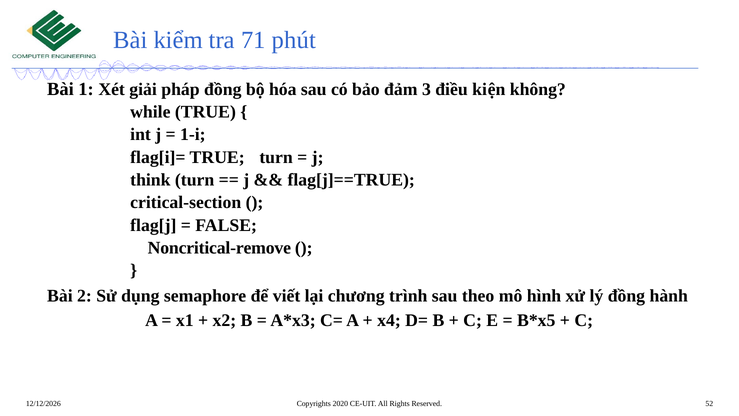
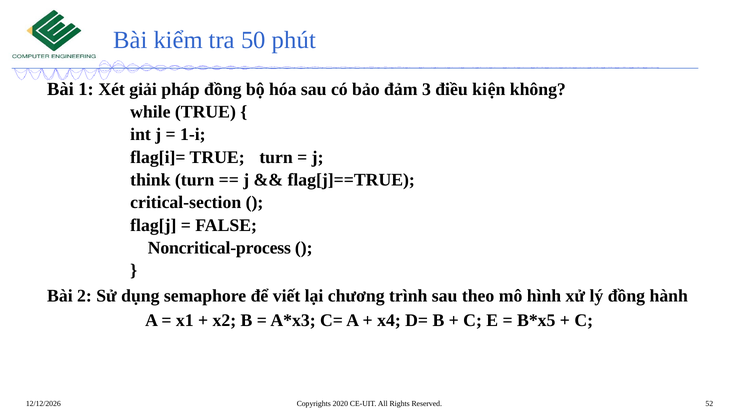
71: 71 -> 50
Noncritical-remove: Noncritical-remove -> Noncritical-process
